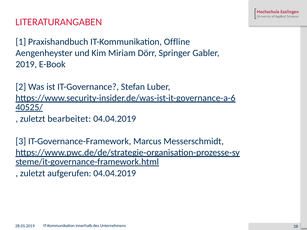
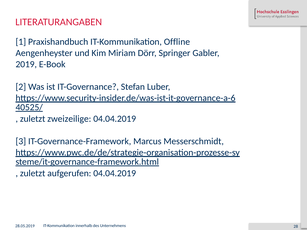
bearbeitet: bearbeitet -> zweizeilige
